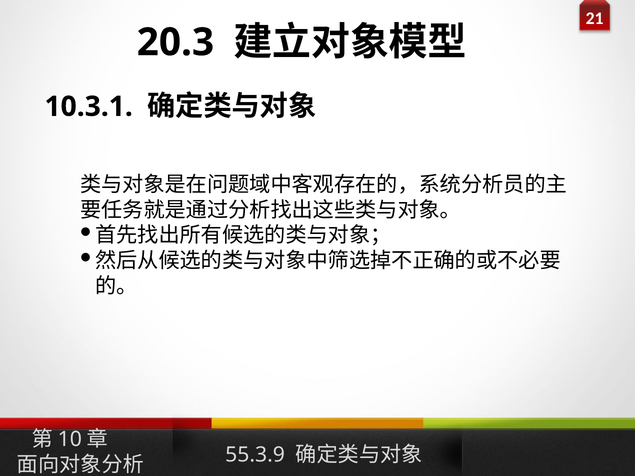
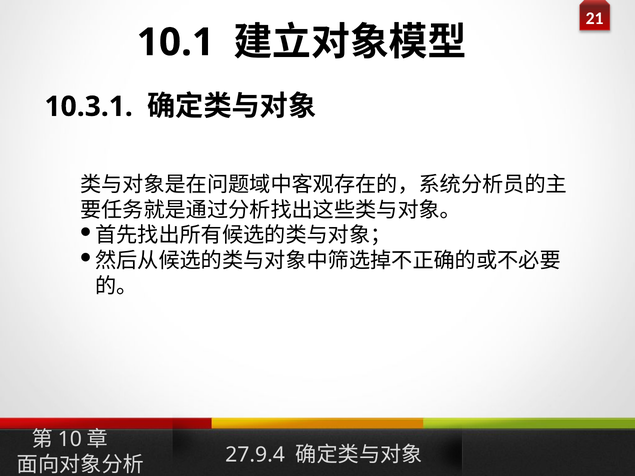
20.3: 20.3 -> 10.1
55.3.9: 55.3.9 -> 27.9.4
